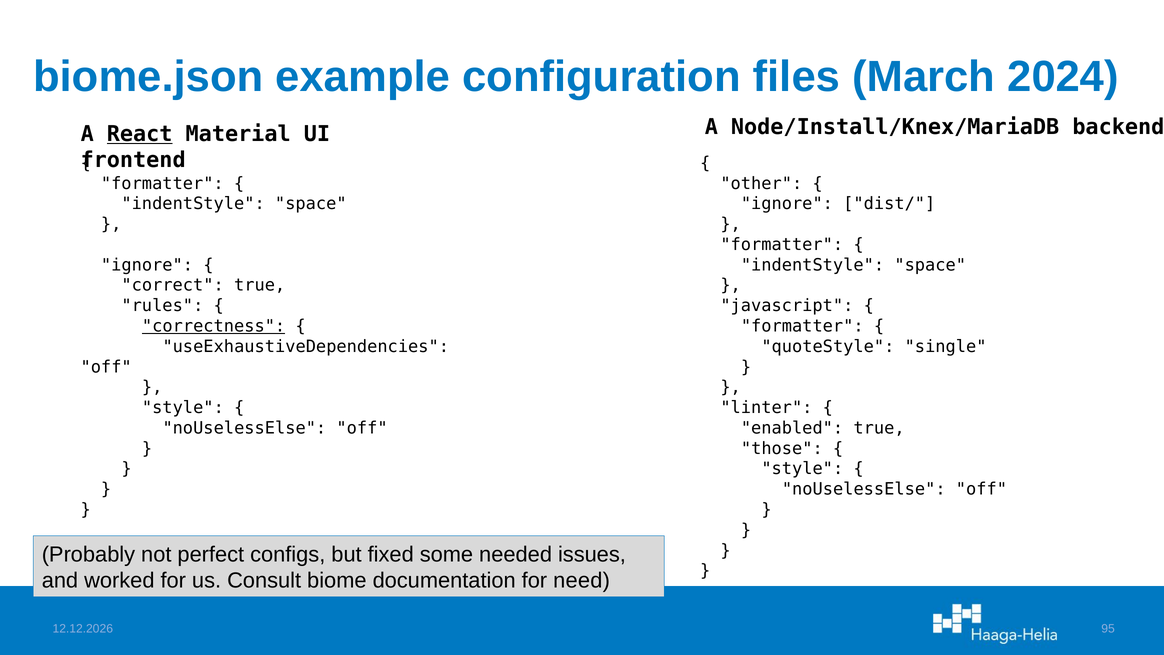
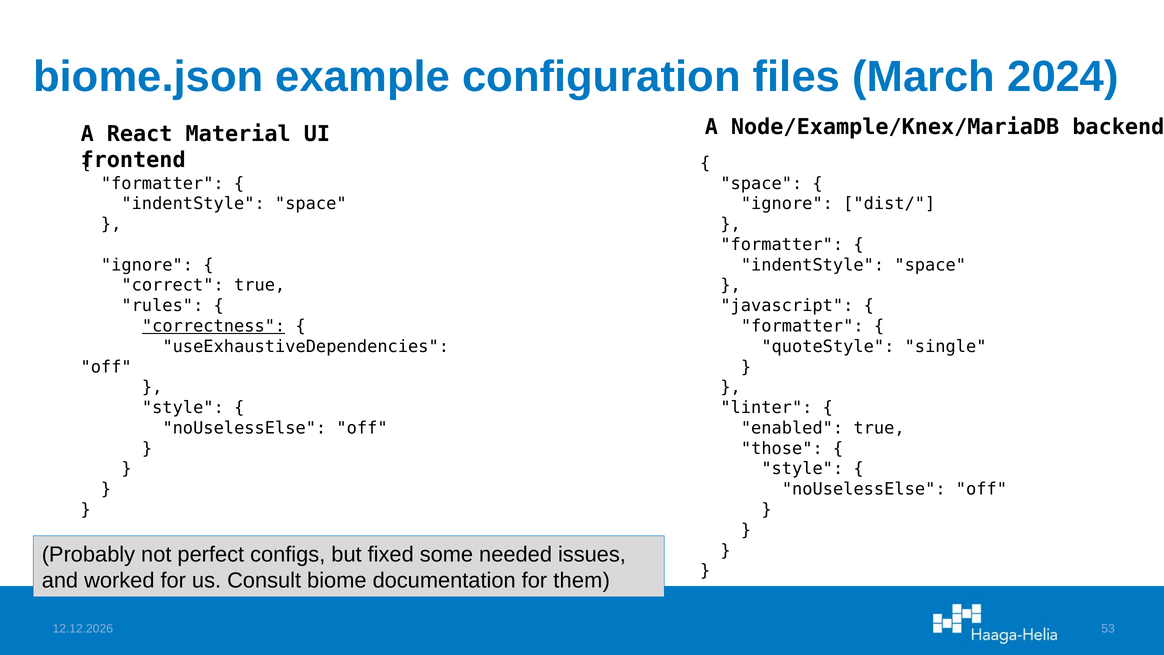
Node/Install/Knex/MariaDB: Node/Install/Knex/MariaDB -> Node/Example/Knex/MariaDB
React underline: present -> none
other at (761, 183): other -> space
need: need -> them
95: 95 -> 53
